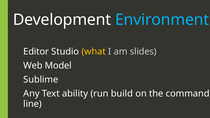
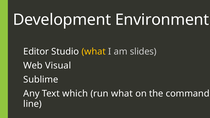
Environment colour: light blue -> white
Model: Model -> Visual
ability: ability -> which
run build: build -> what
